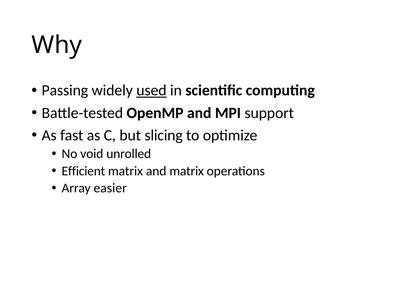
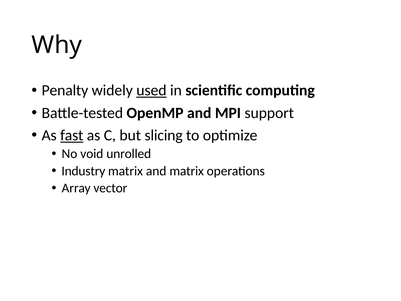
Passing: Passing -> Penalty
fast underline: none -> present
Efficient: Efficient -> Industry
easier: easier -> vector
